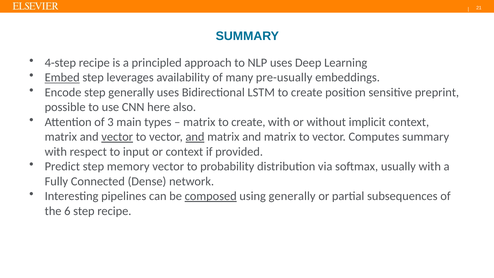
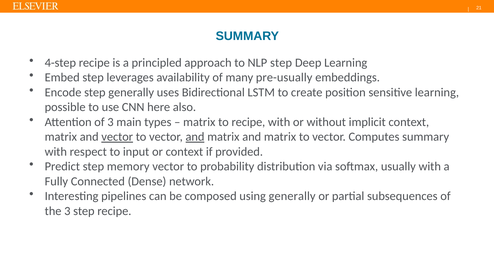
NLP uses: uses -> step
Embed underline: present -> none
sensitive preprint: preprint -> learning
matrix to create: create -> recipe
composed underline: present -> none
the 6: 6 -> 3
